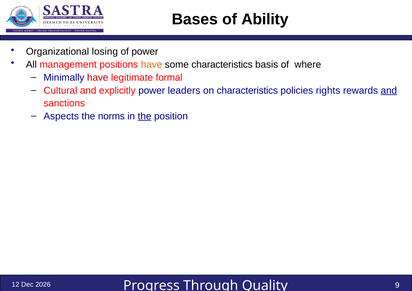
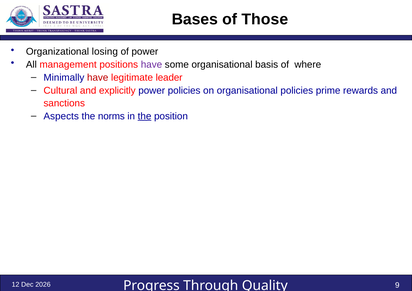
Ability: Ability -> Those
have at (152, 65) colour: orange -> purple
some characteristics: characteristics -> organisational
formal: formal -> leader
power leaders: leaders -> policies
on characteristics: characteristics -> organisational
rights: rights -> prime
and at (389, 91) underline: present -> none
